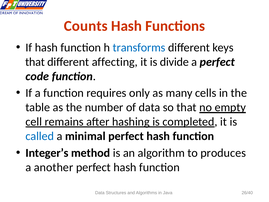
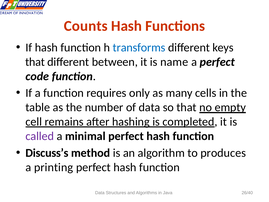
affecting: affecting -> between
divide: divide -> name
called colour: blue -> purple
Integer’s: Integer’s -> Discuss’s
another: another -> printing
